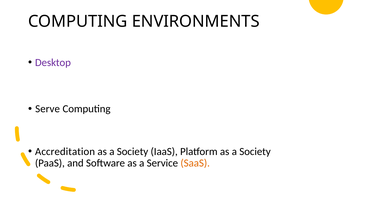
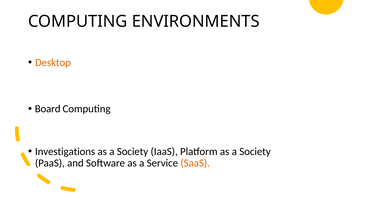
Desktop colour: purple -> orange
Serve: Serve -> Board
Accreditation: Accreditation -> Investigations
